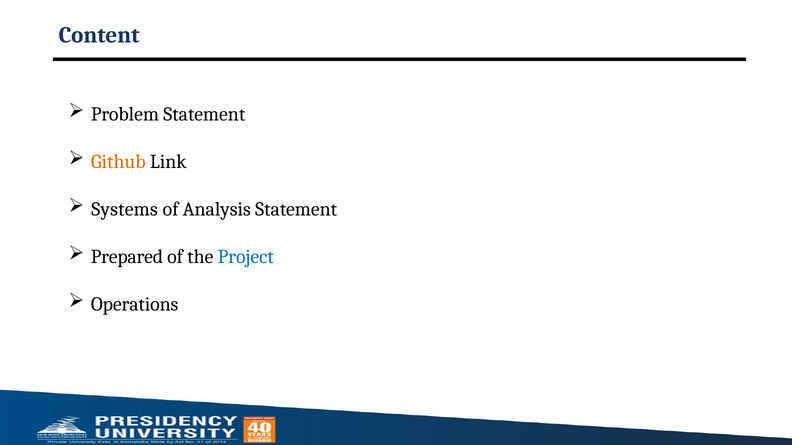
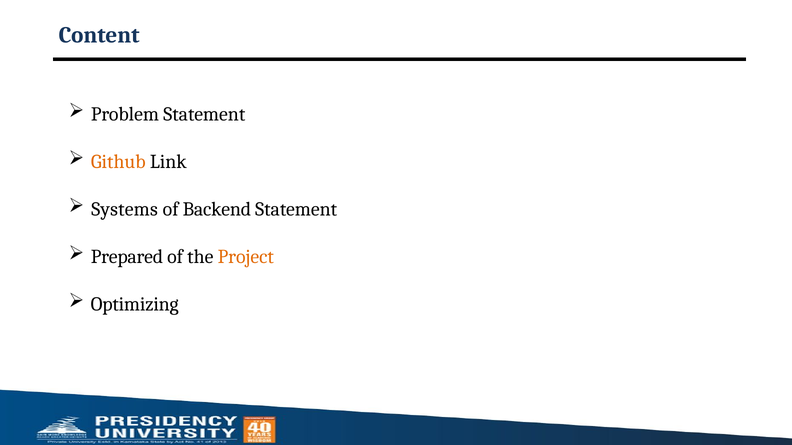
Analysis: Analysis -> Backend
Project colour: blue -> orange
Operations: Operations -> Optimizing
